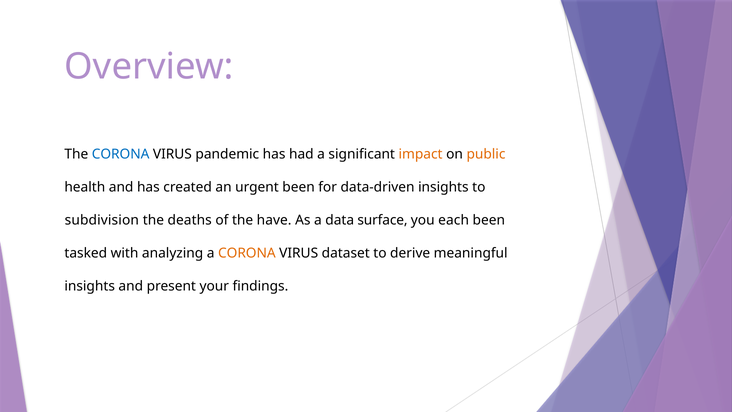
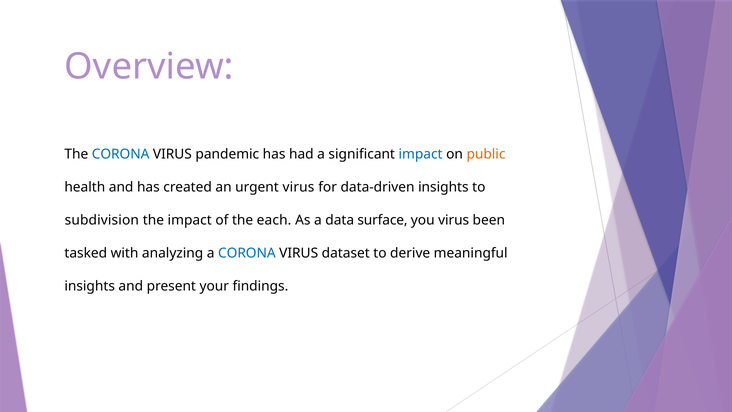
impact at (421, 154) colour: orange -> blue
urgent been: been -> virus
the deaths: deaths -> impact
have: have -> each
you each: each -> virus
CORONA at (247, 253) colour: orange -> blue
